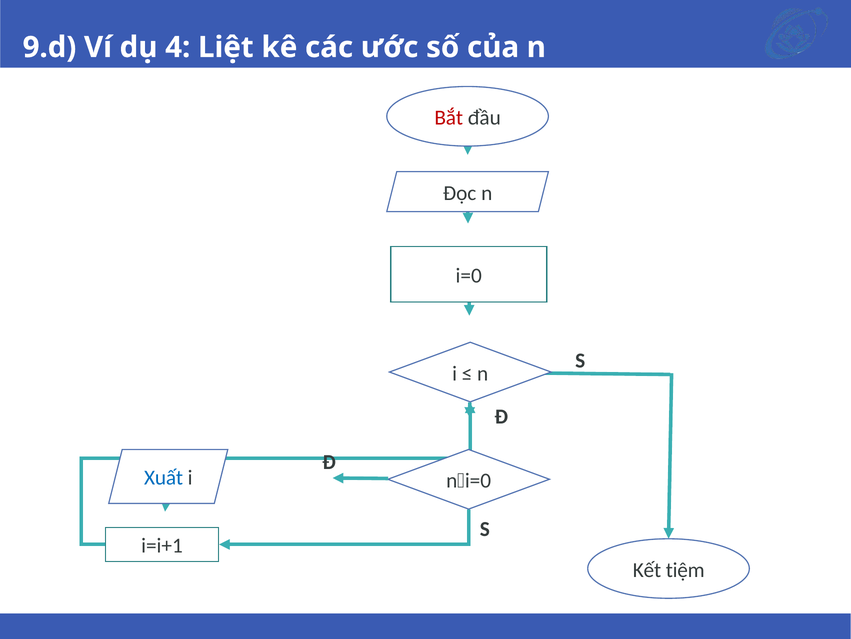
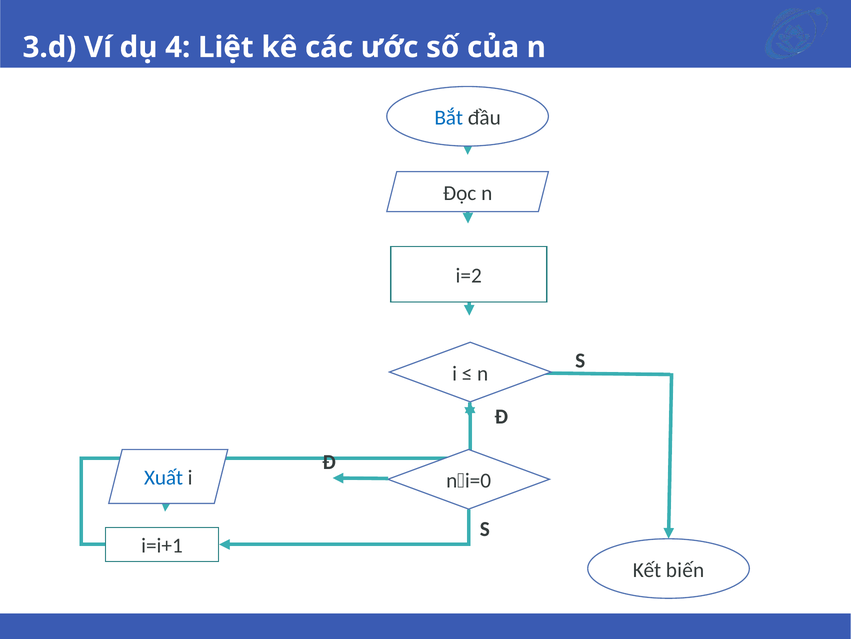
9.d: 9.d -> 3.d
Bắt colour: red -> blue
i=0: i=0 -> i=2
tiệm: tiệm -> biến
